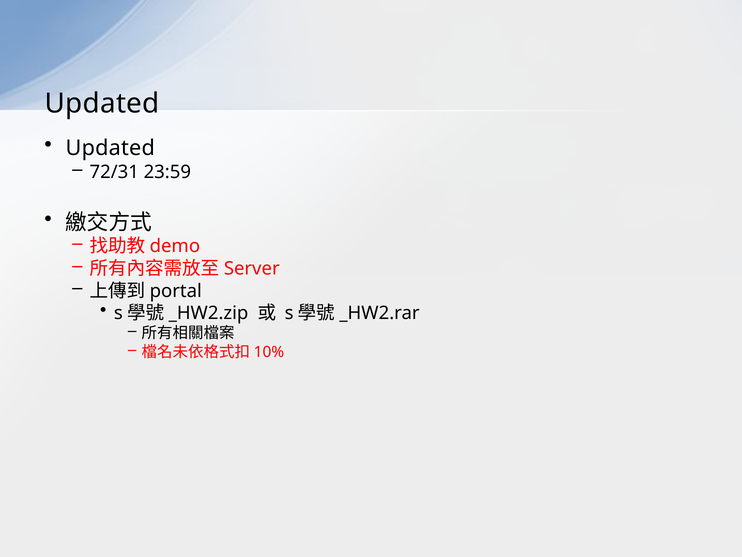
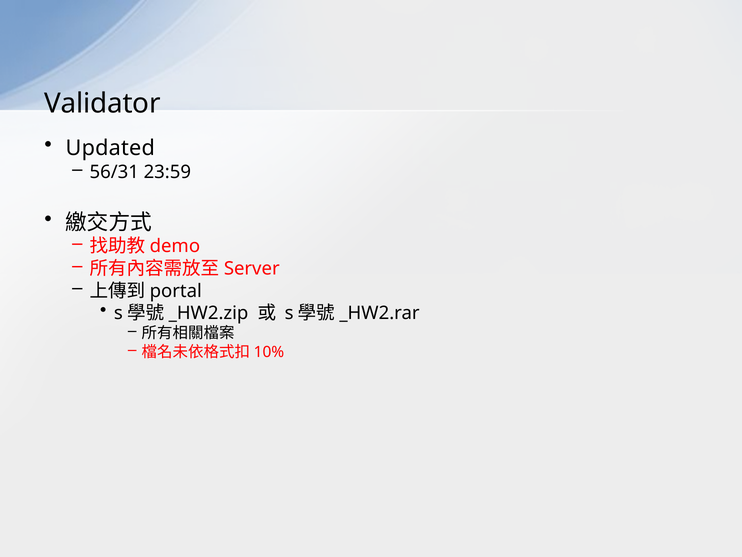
Updated at (102, 103): Updated -> Validator
72/31: 72/31 -> 56/31
